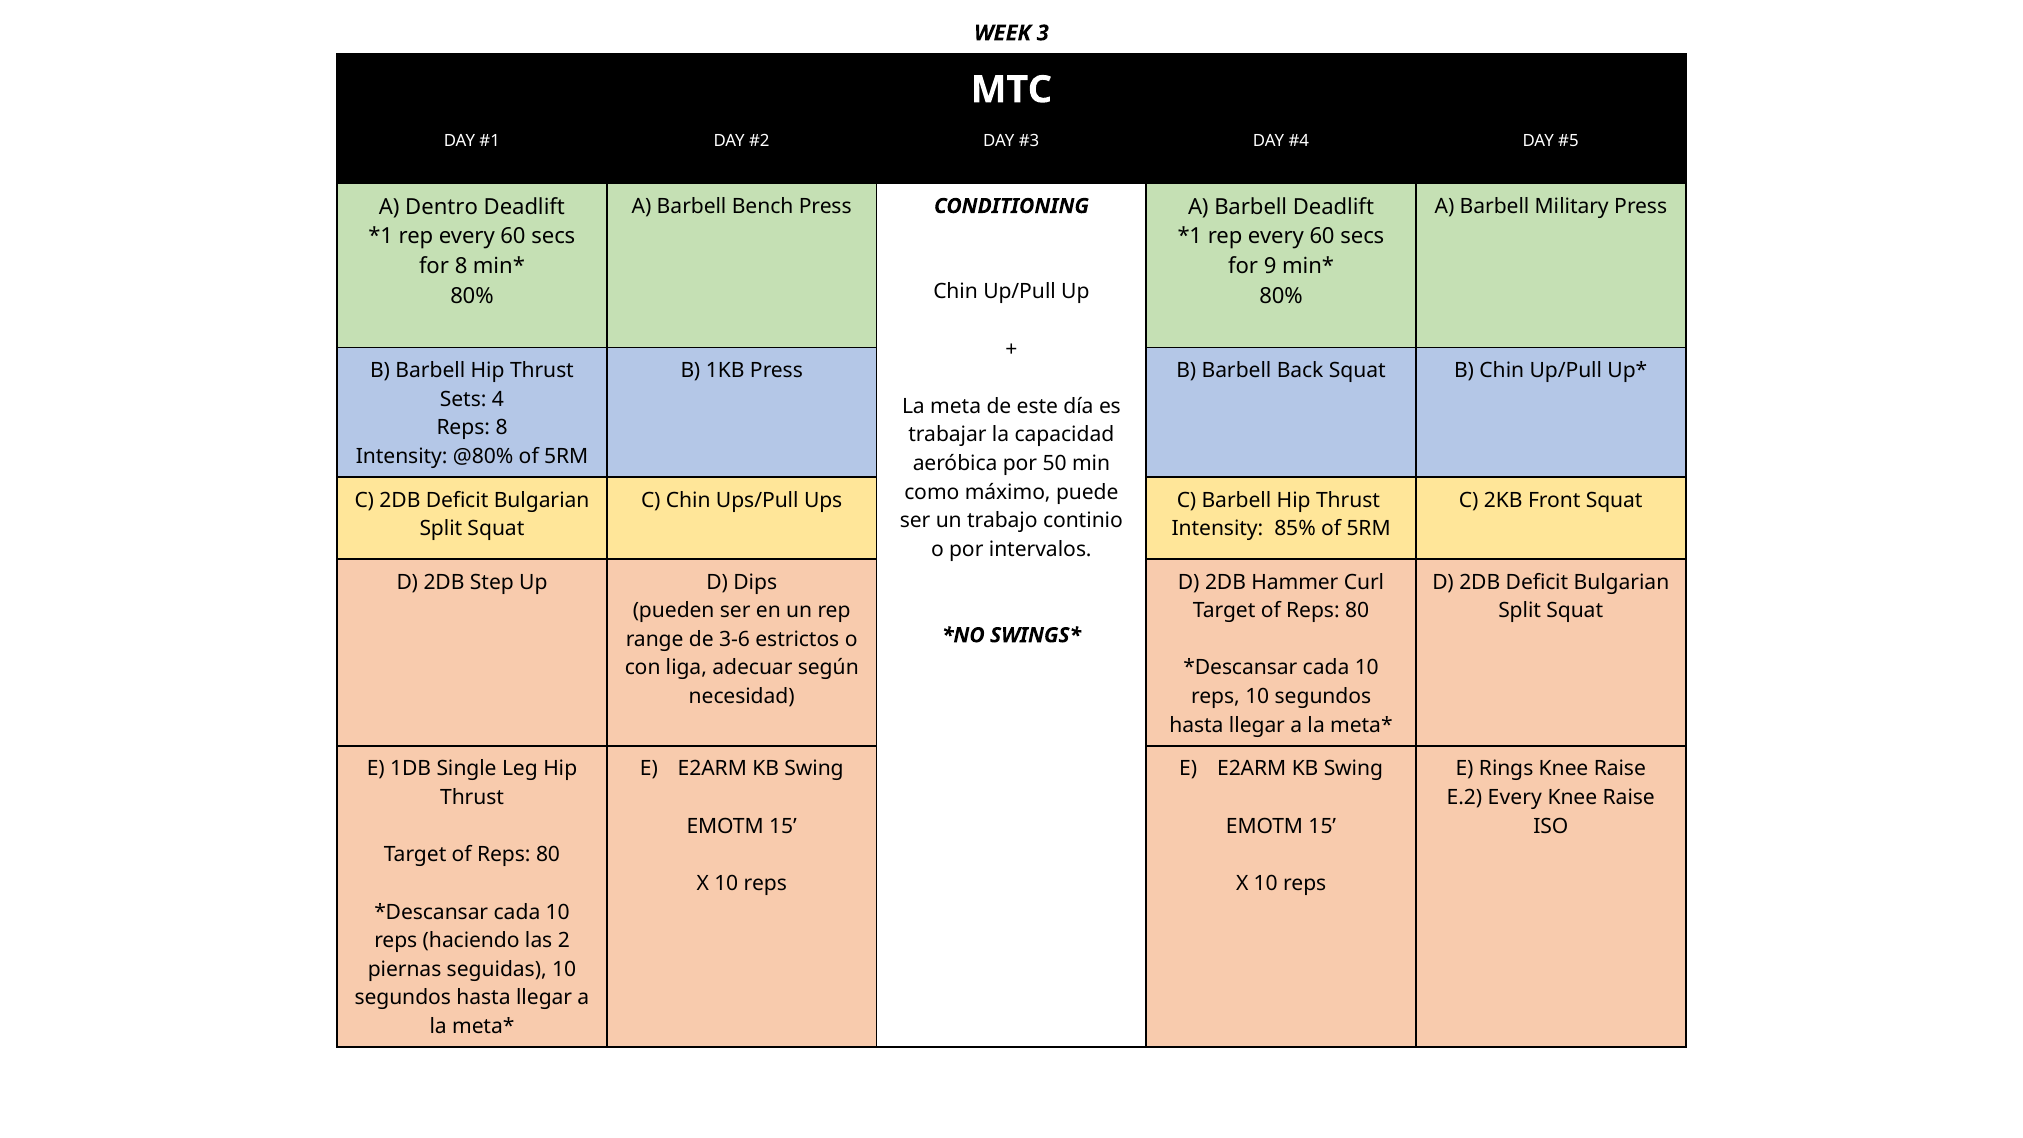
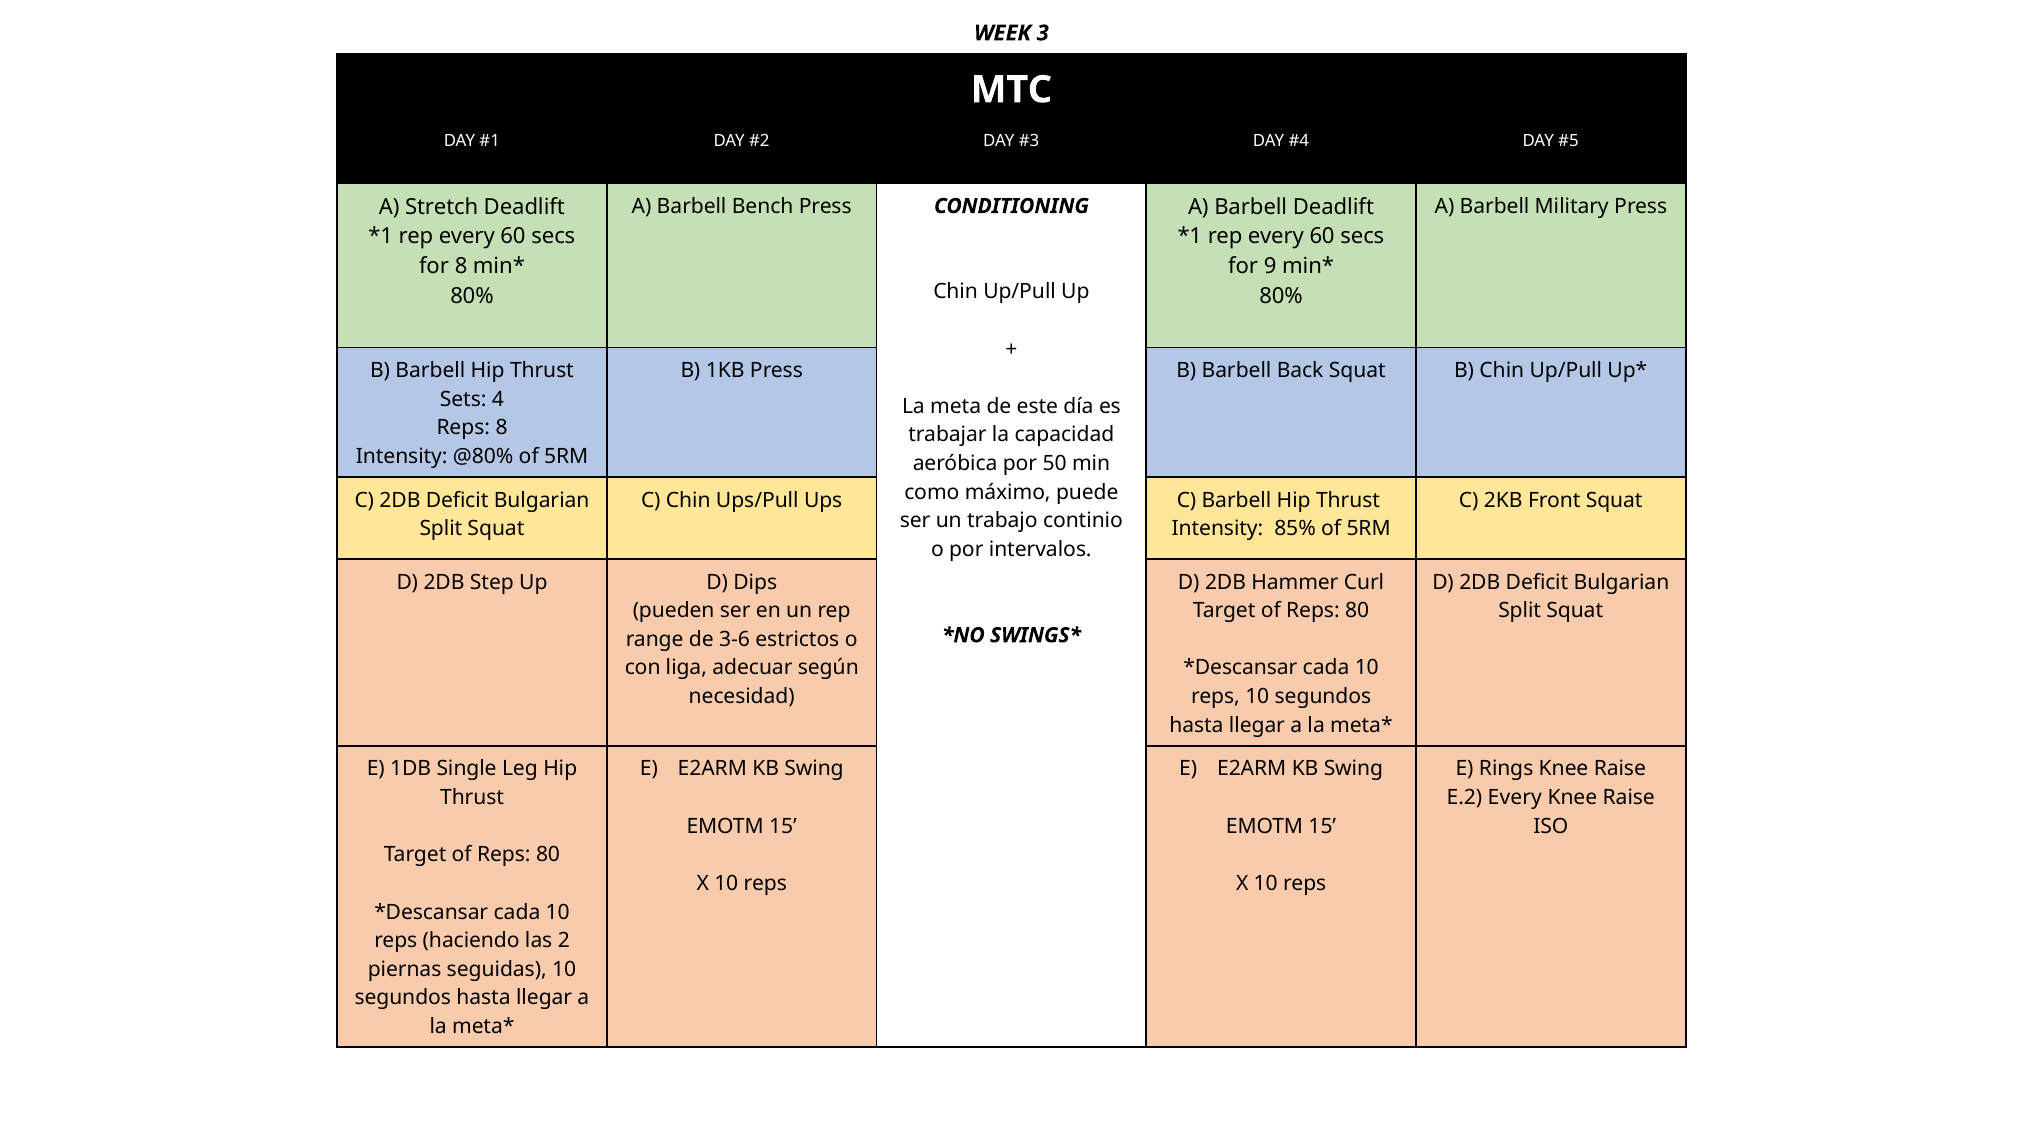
Dentro: Dentro -> Stretch
